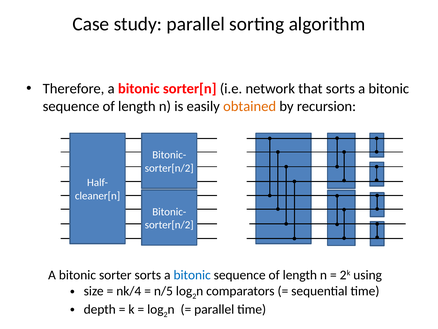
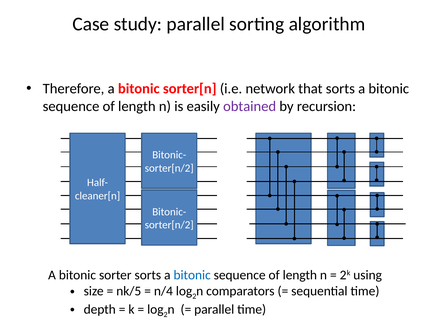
obtained colour: orange -> purple
nk/4: nk/4 -> nk/5
n/5: n/5 -> n/4
